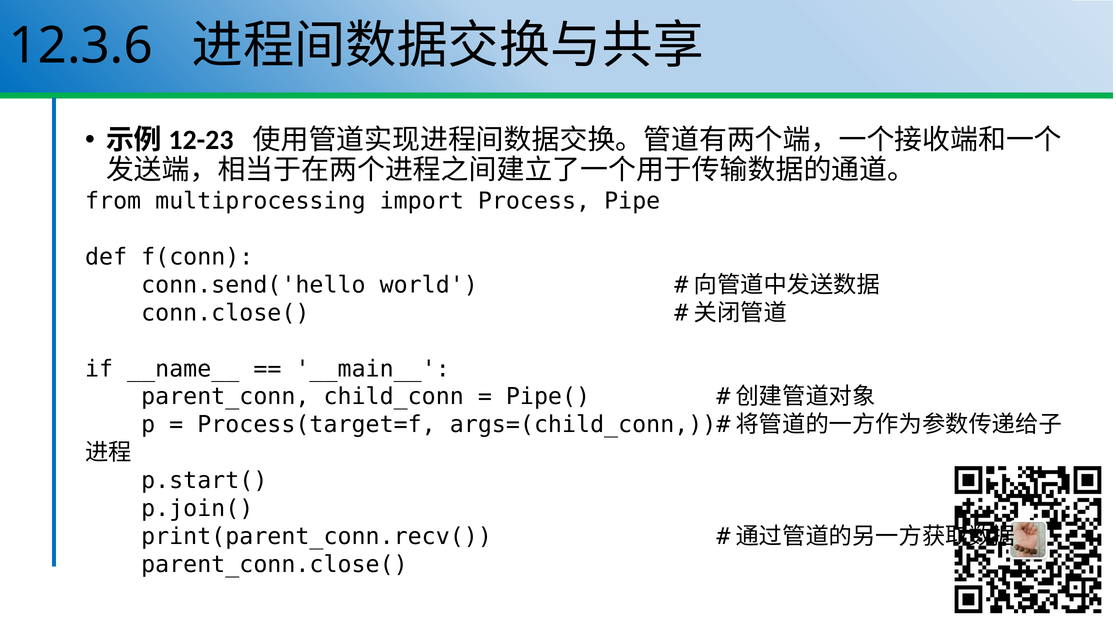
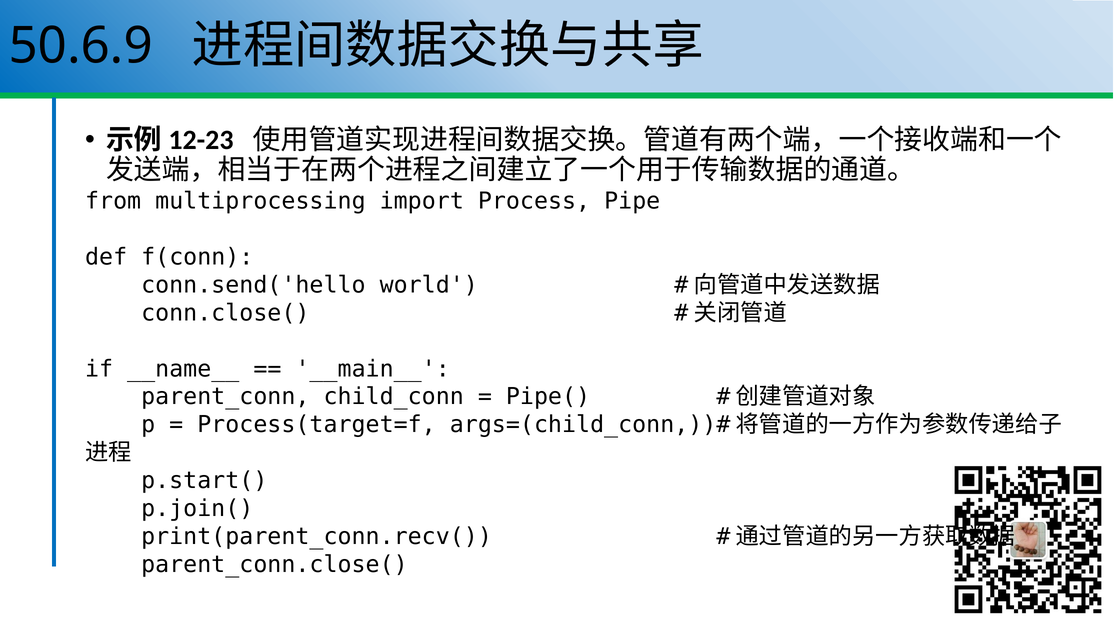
12.3.6: 12.3.6 -> 50.6.9
